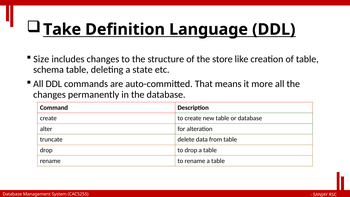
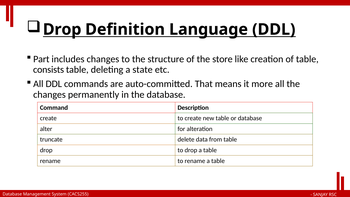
Take at (62, 29): Take -> Drop
Size: Size -> Part
schema: schema -> consists
